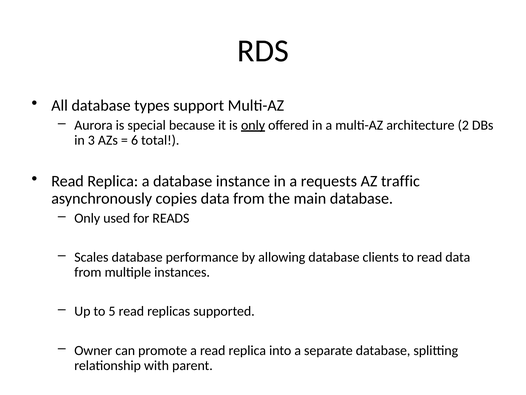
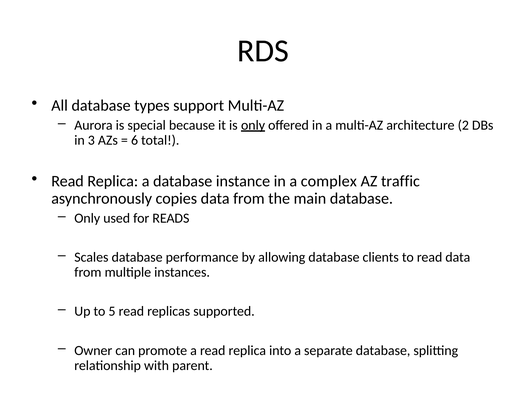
requests: requests -> complex
